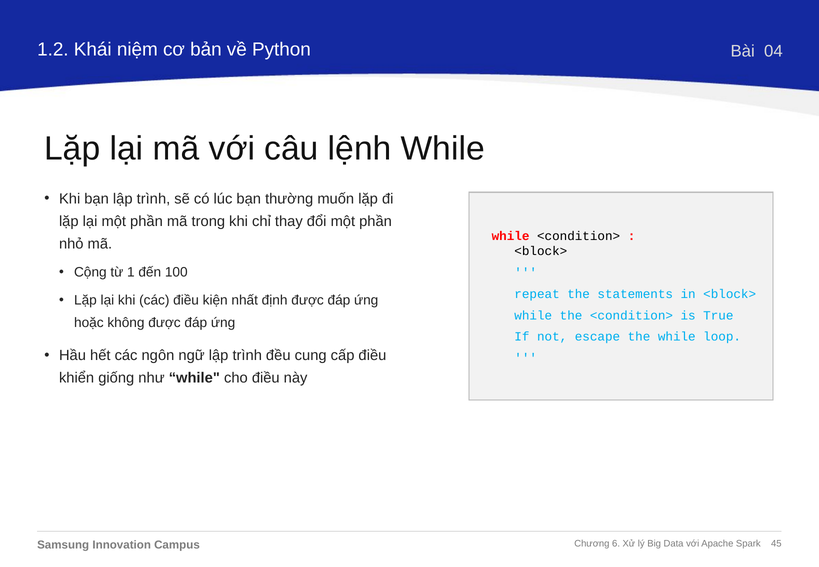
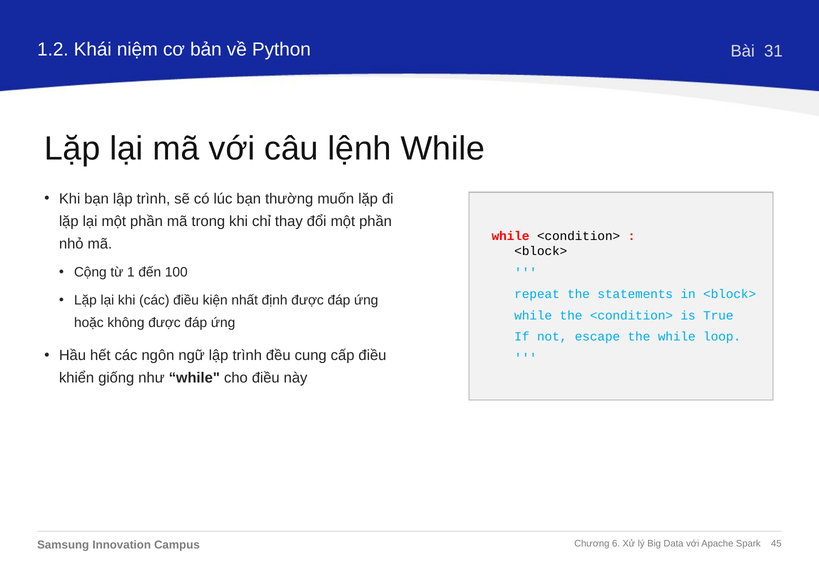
04: 04 -> 31
